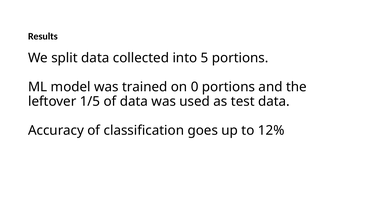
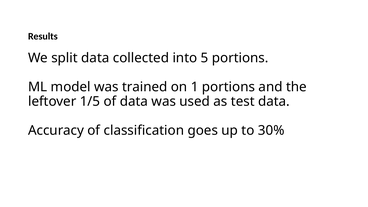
0: 0 -> 1
12%: 12% -> 30%
